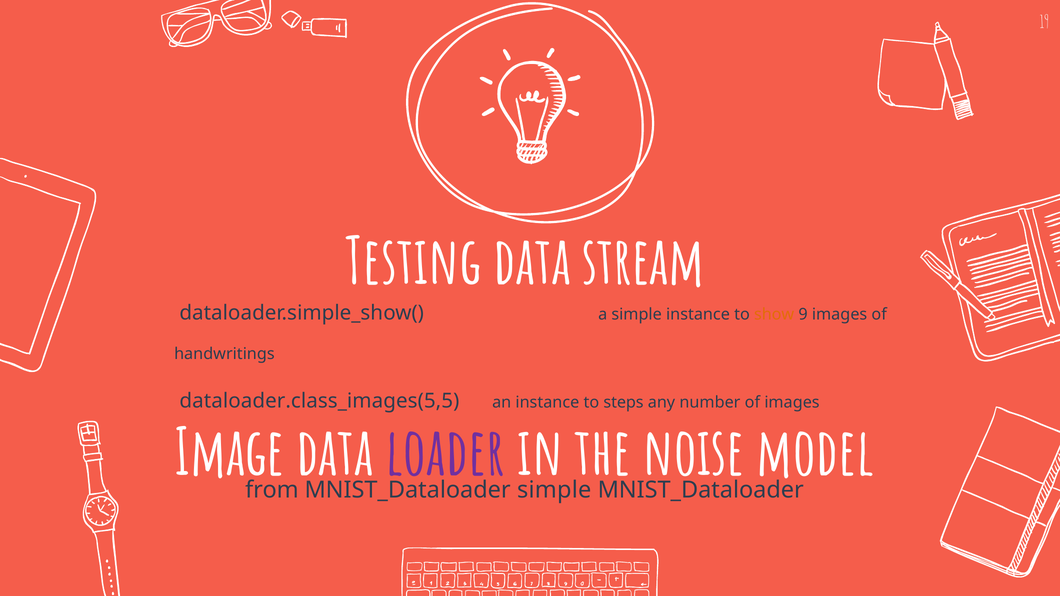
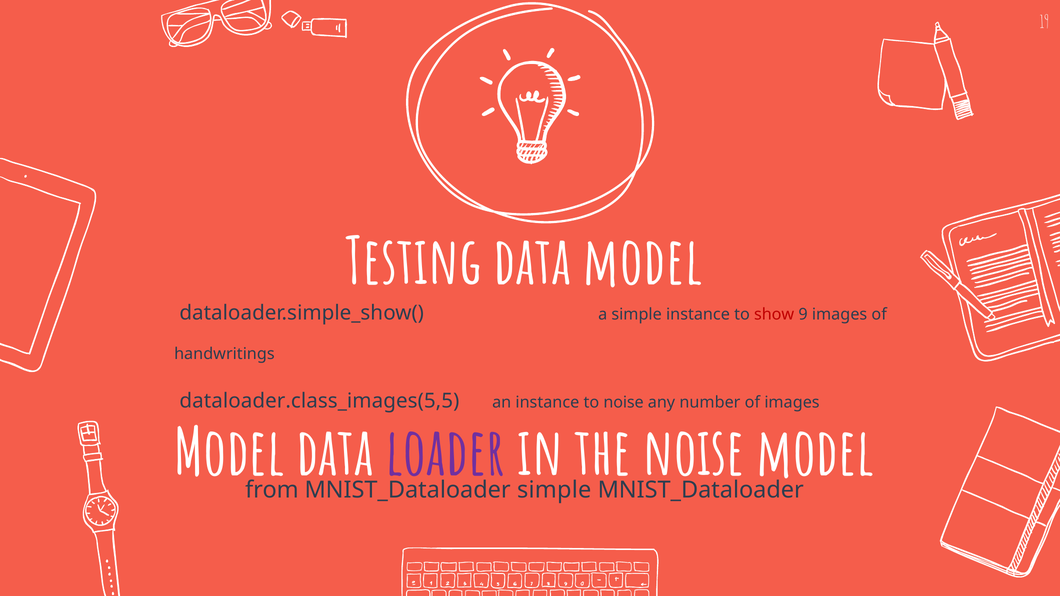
data stream: stream -> model
show colour: orange -> red
to steps: steps -> noise
Image at (230, 454): Image -> Model
